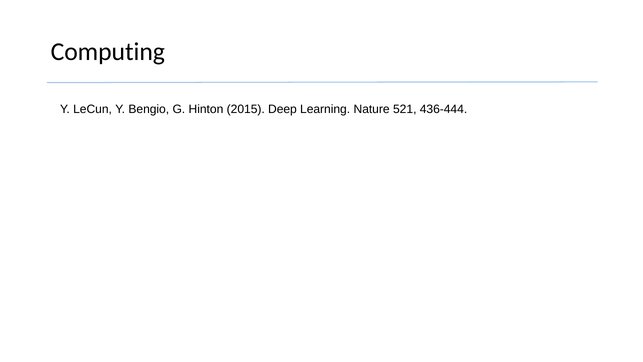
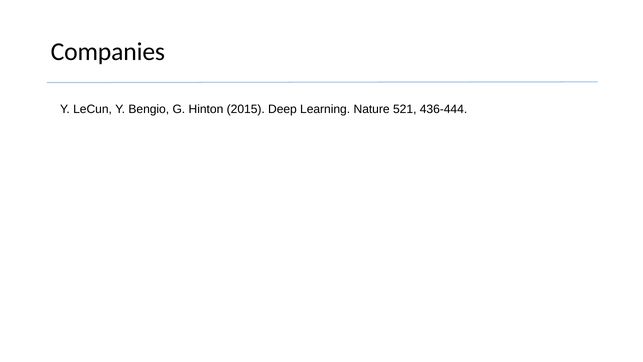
Computing: Computing -> Companies
